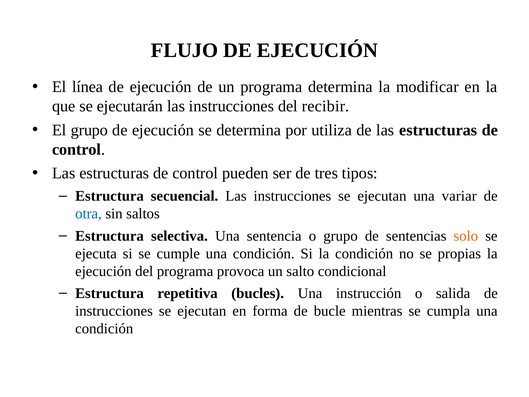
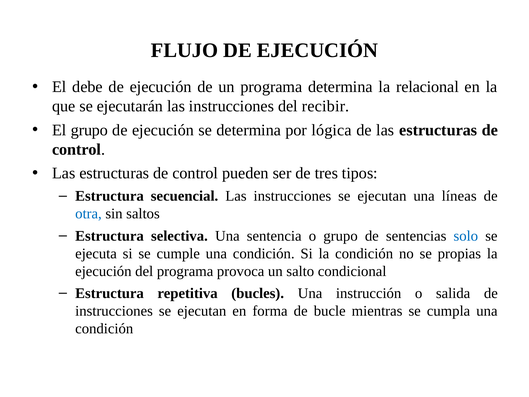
línea: línea -> debe
modificar: modificar -> relacional
utiliza: utiliza -> lógica
variar: variar -> líneas
solo colour: orange -> blue
